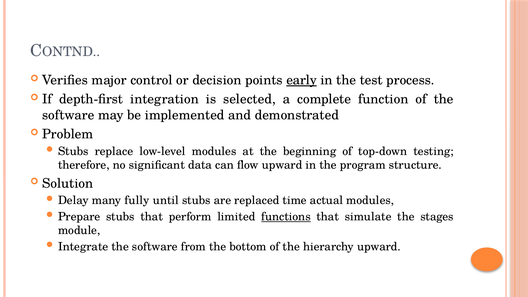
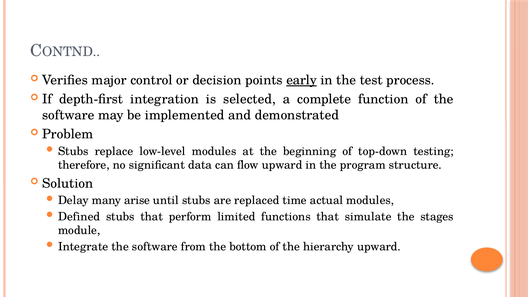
fully: fully -> arise
Prepare: Prepare -> Defined
functions underline: present -> none
